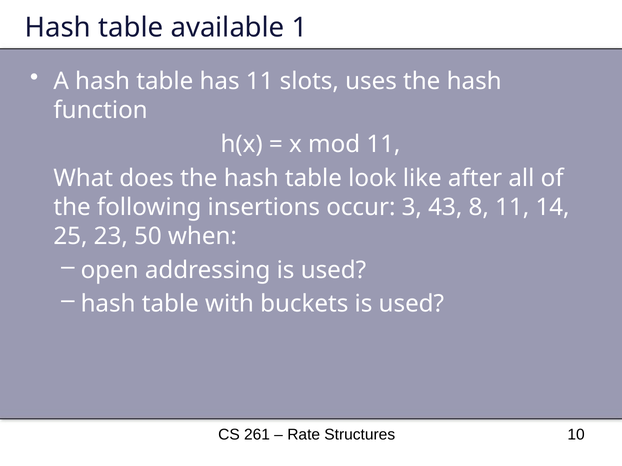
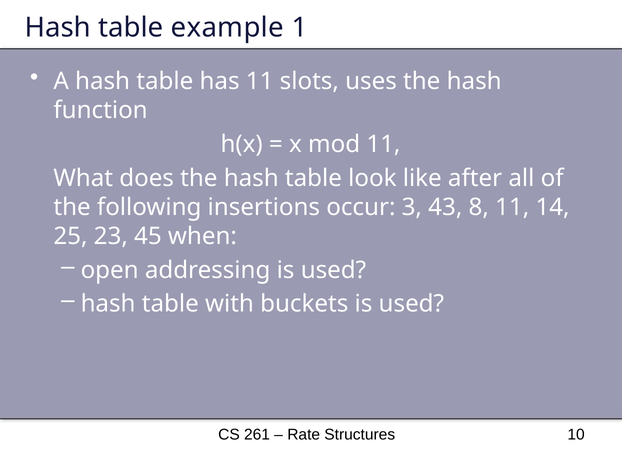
available: available -> example
50: 50 -> 45
